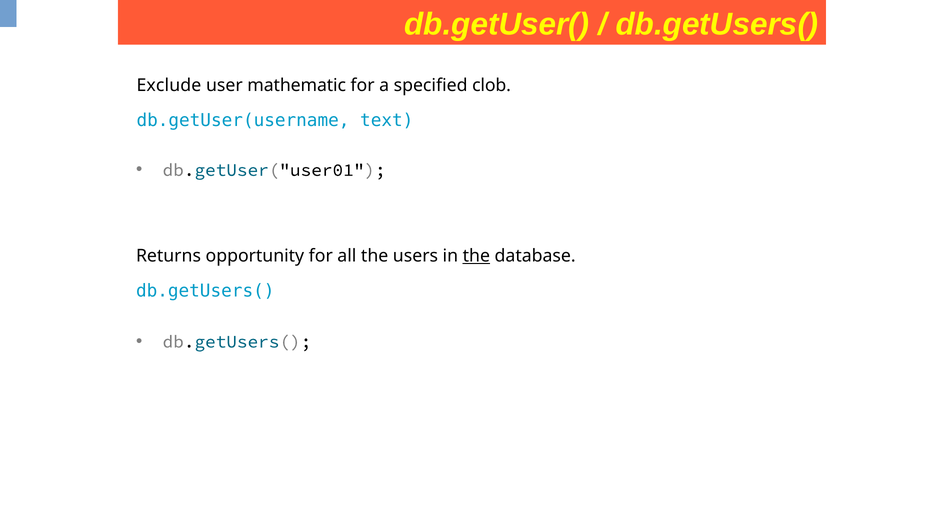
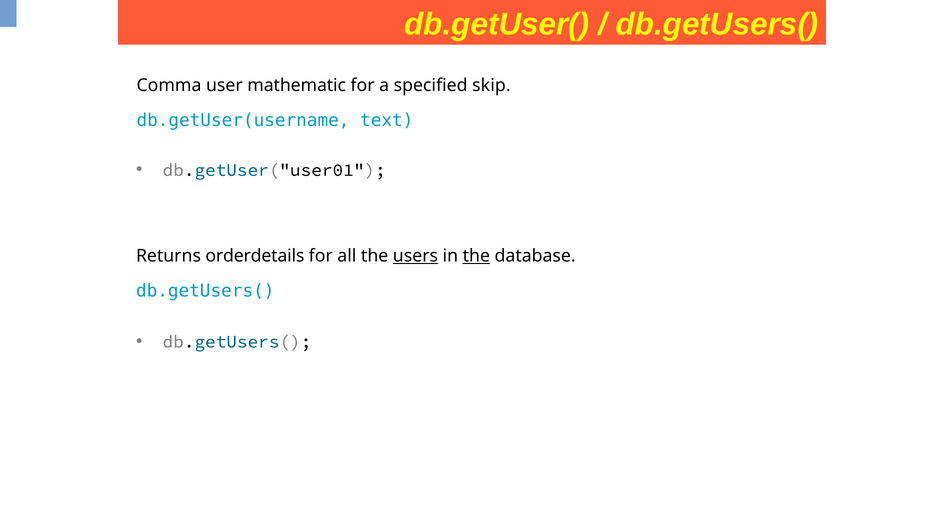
Exclude: Exclude -> Comma
clob: clob -> skip
opportunity: opportunity -> orderdetails
users underline: none -> present
